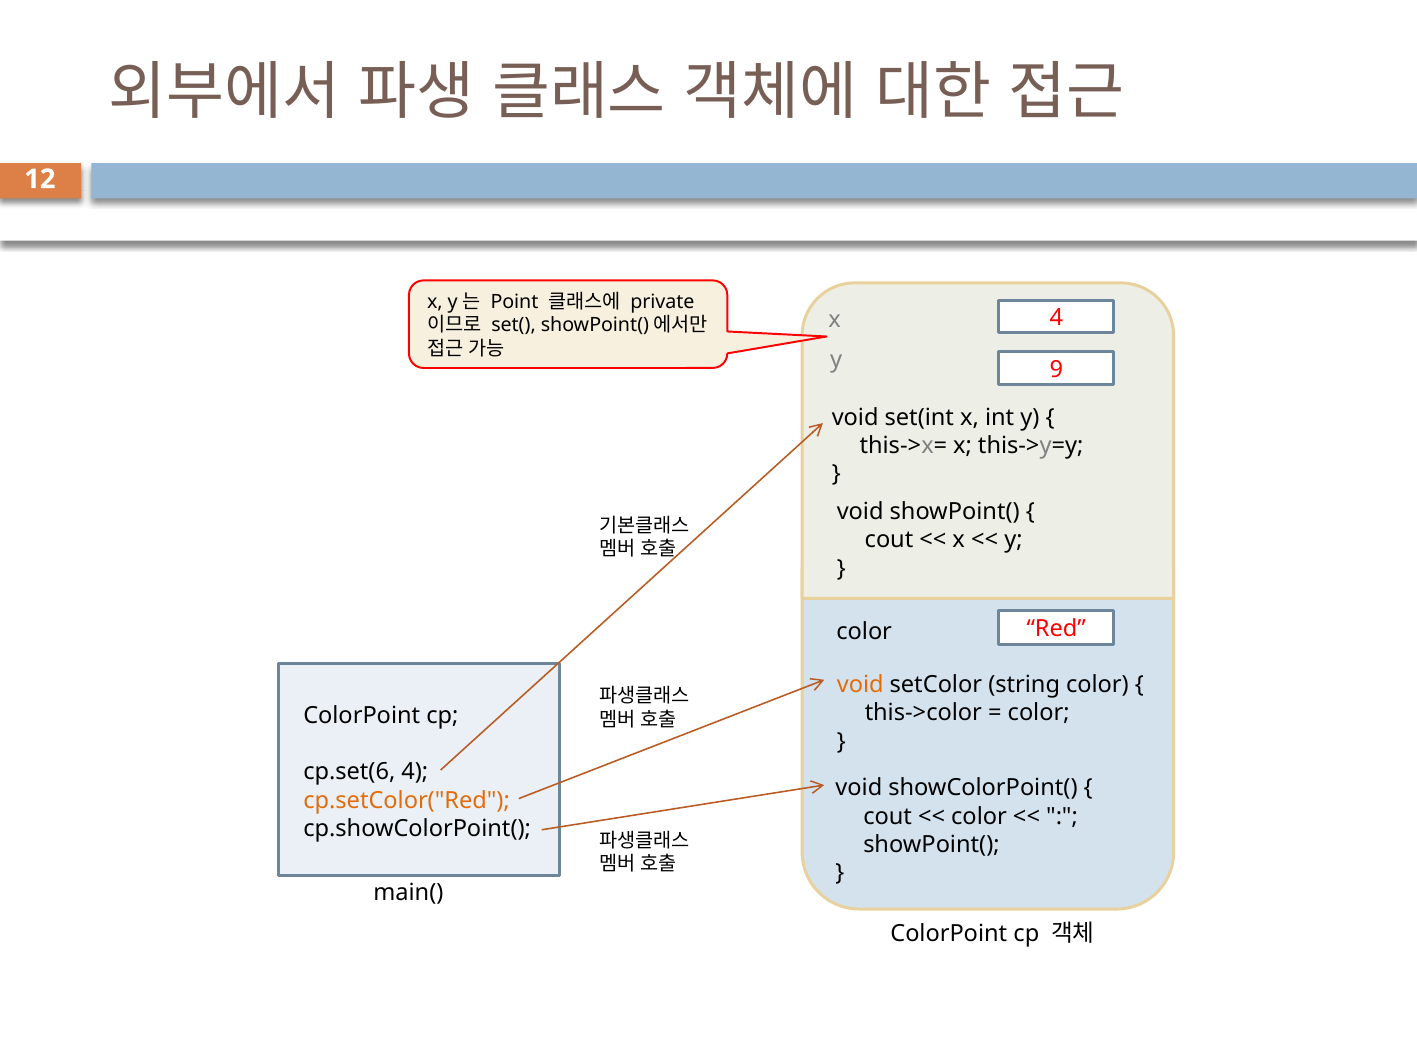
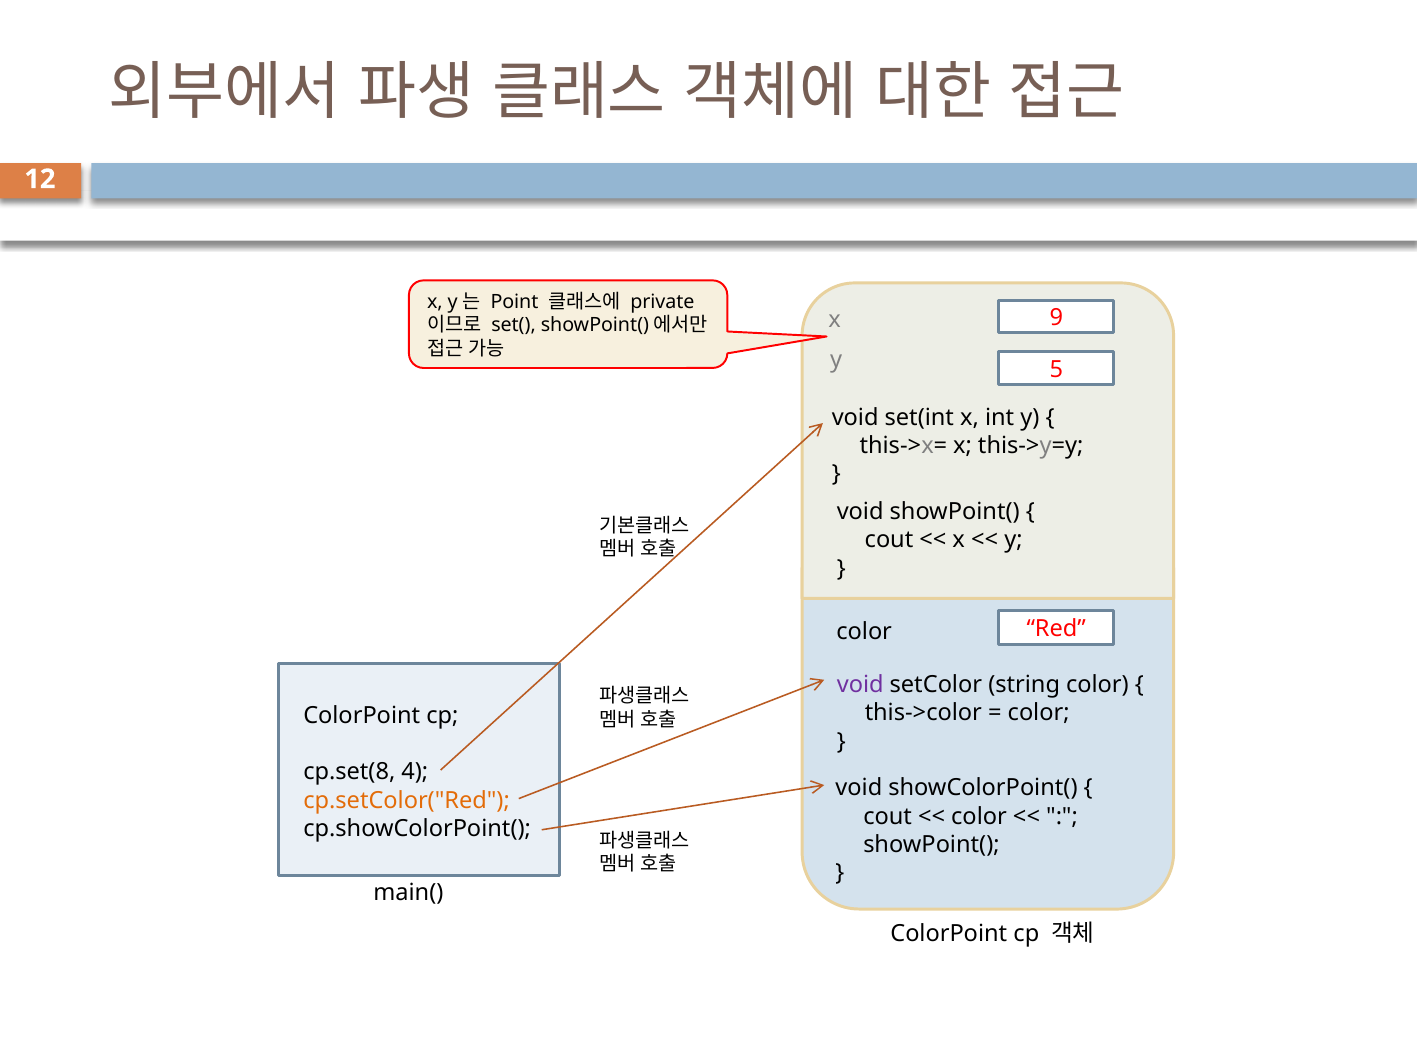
x 4: 4 -> 9
9: 9 -> 5
void at (860, 685) colour: orange -> purple
cp.set(6: cp.set(6 -> cp.set(8
